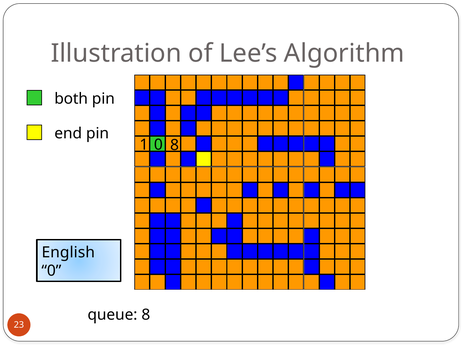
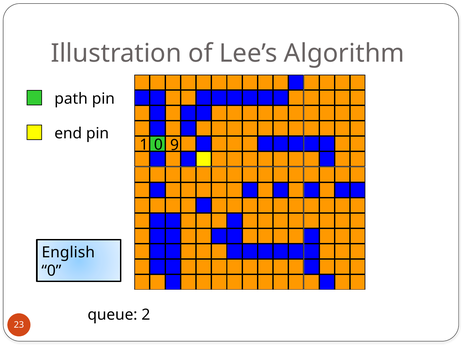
both: both -> path
1 8: 8 -> 9
queue 8: 8 -> 2
